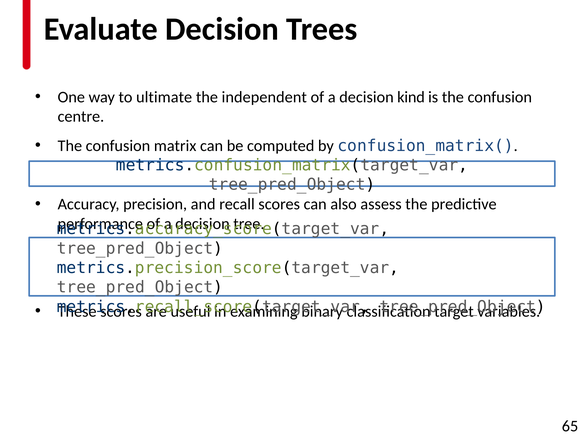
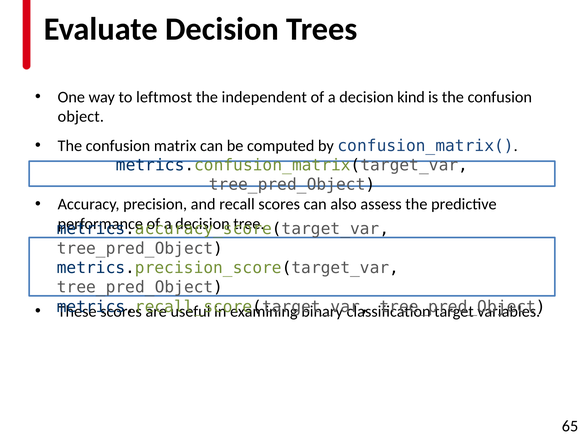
ultimate: ultimate -> leftmost
centre: centre -> object
